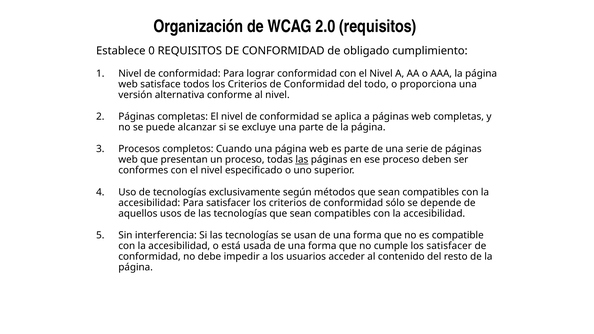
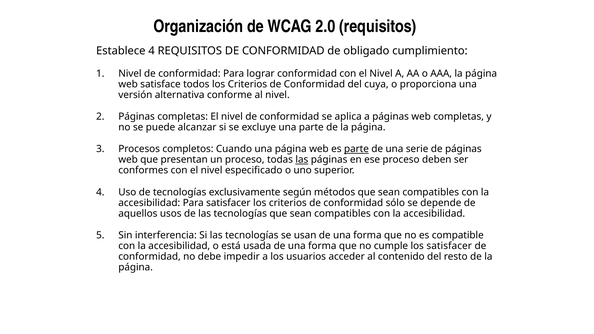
Establece 0: 0 -> 4
todo: todo -> cuya
parte at (356, 149) underline: none -> present
